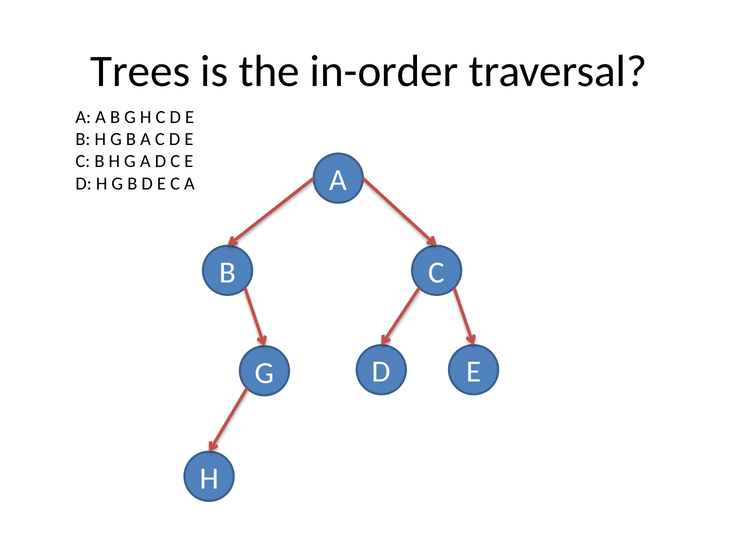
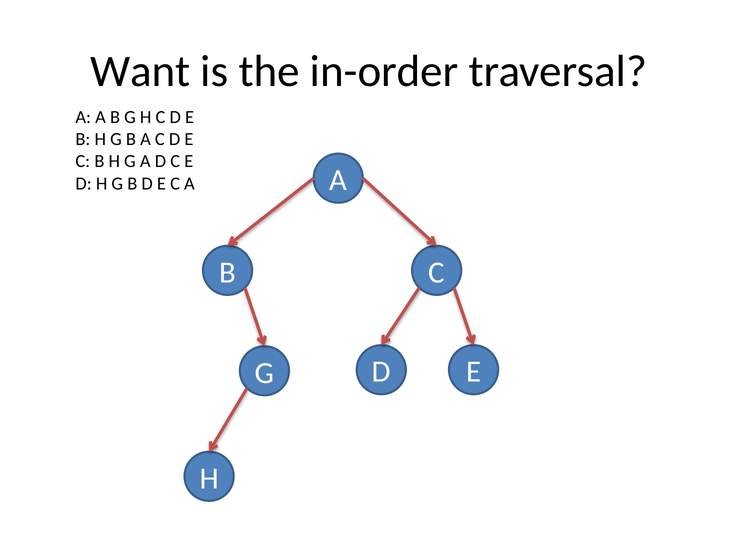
Trees: Trees -> Want
